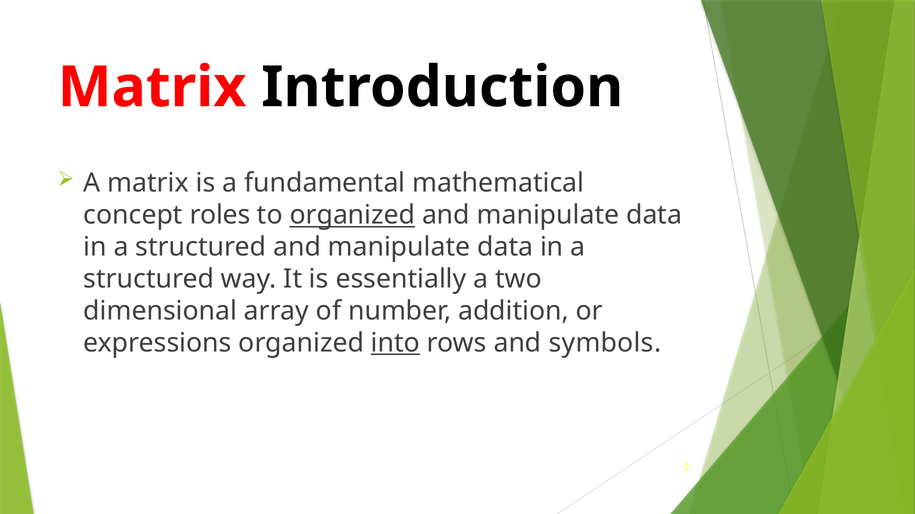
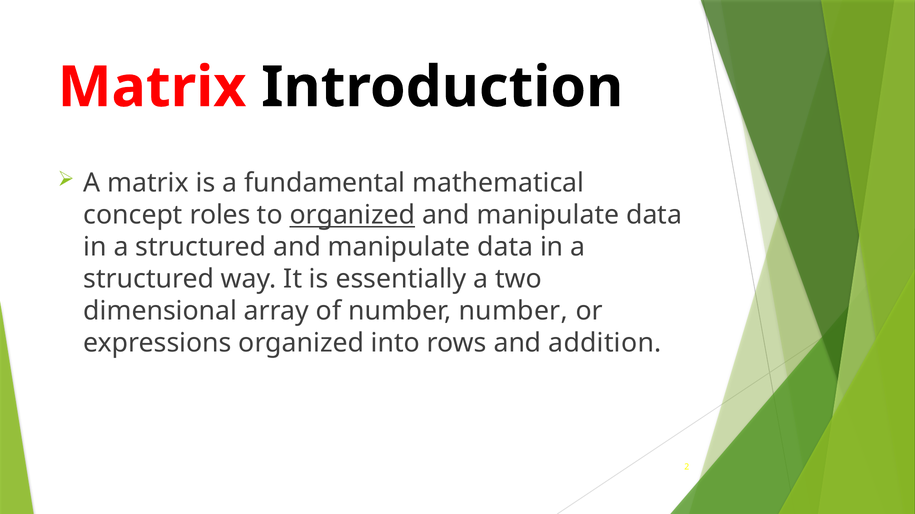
number addition: addition -> number
into underline: present -> none
symbols: symbols -> addition
